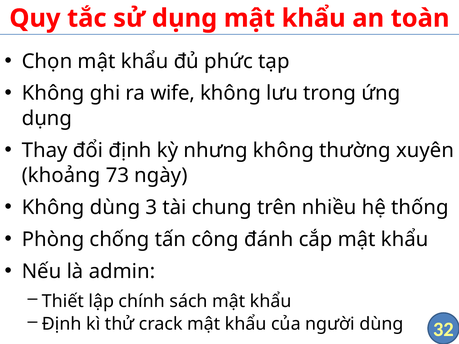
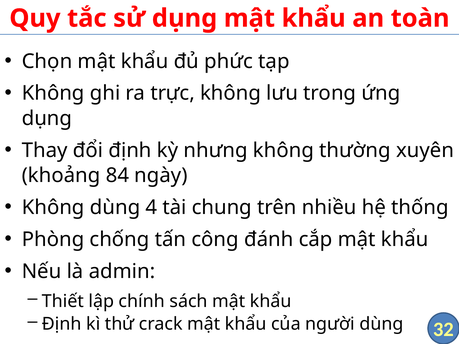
wife: wife -> trực
73: 73 -> 84
3: 3 -> 4
